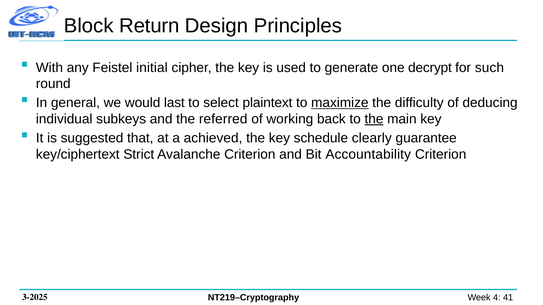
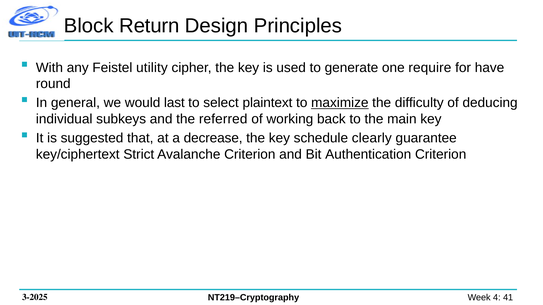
initial: initial -> utility
decrypt: decrypt -> require
such: such -> have
the at (374, 119) underline: present -> none
achieved: achieved -> decrease
Accountability: Accountability -> Authentication
